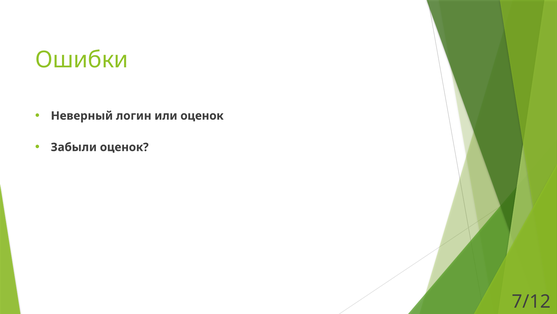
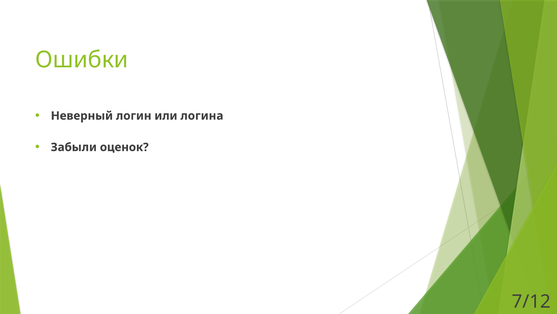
или оценок: оценок -> логина
